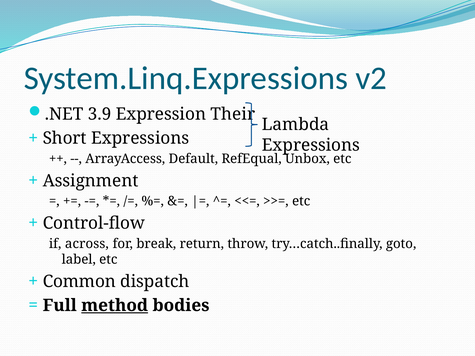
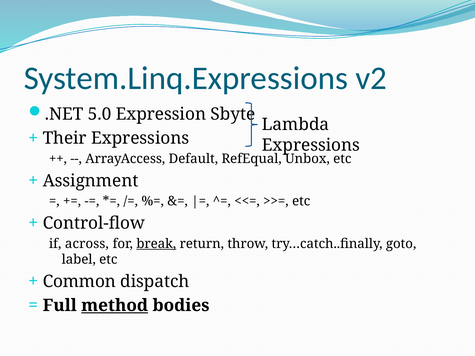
3.9: 3.9 -> 5.0
Their: Their -> Sbyte
Short: Short -> Their
break underline: none -> present
